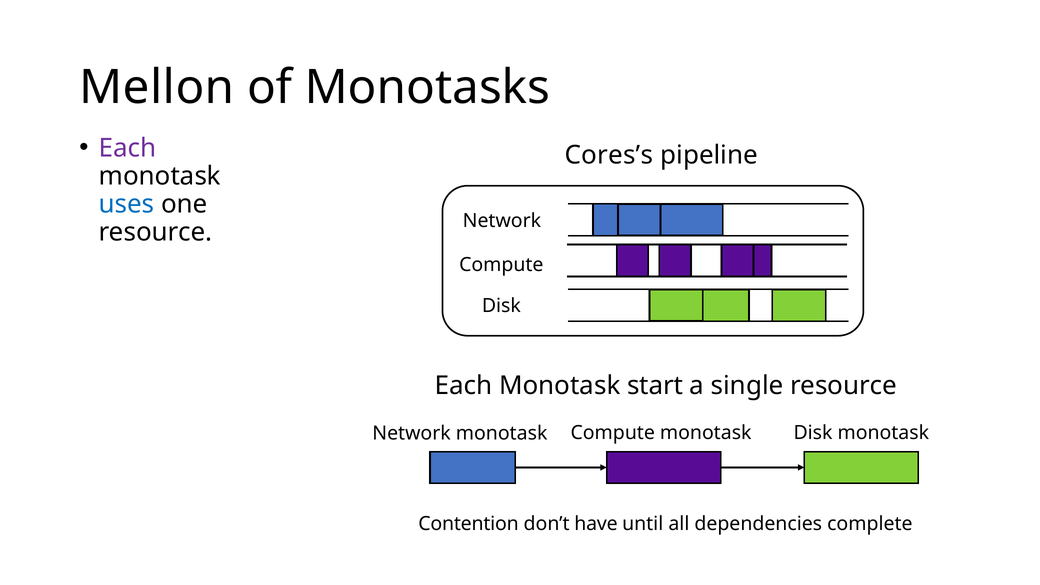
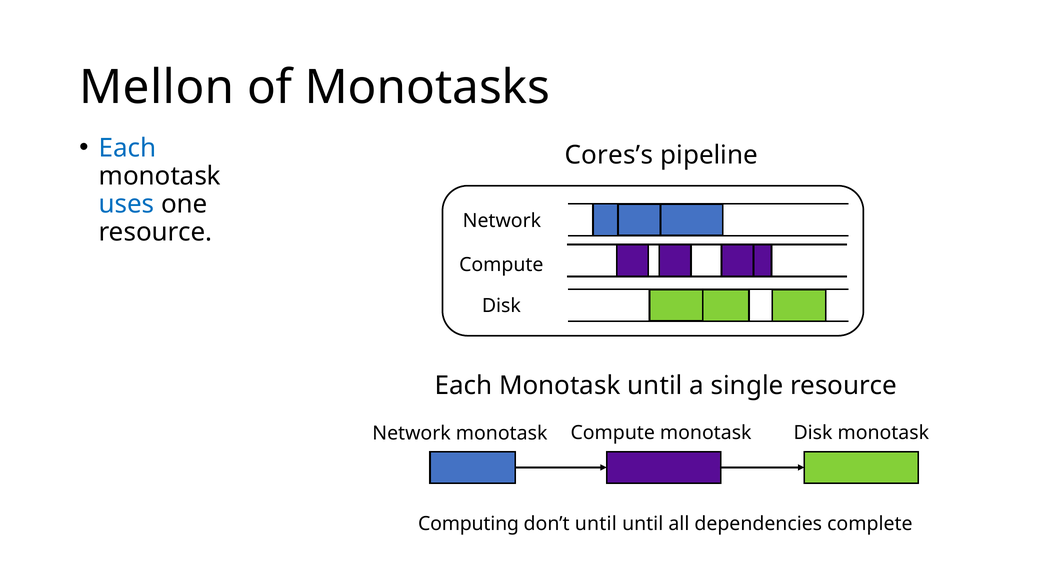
Each at (128, 148) colour: purple -> blue
Monotask start: start -> until
Contention: Contention -> Computing
don’t have: have -> until
